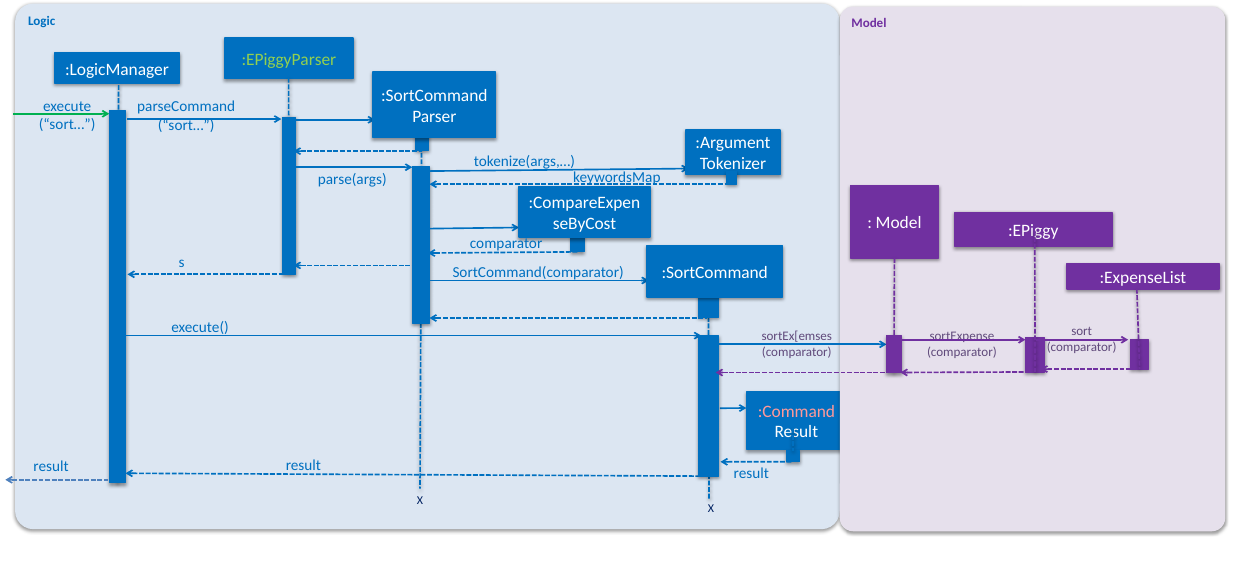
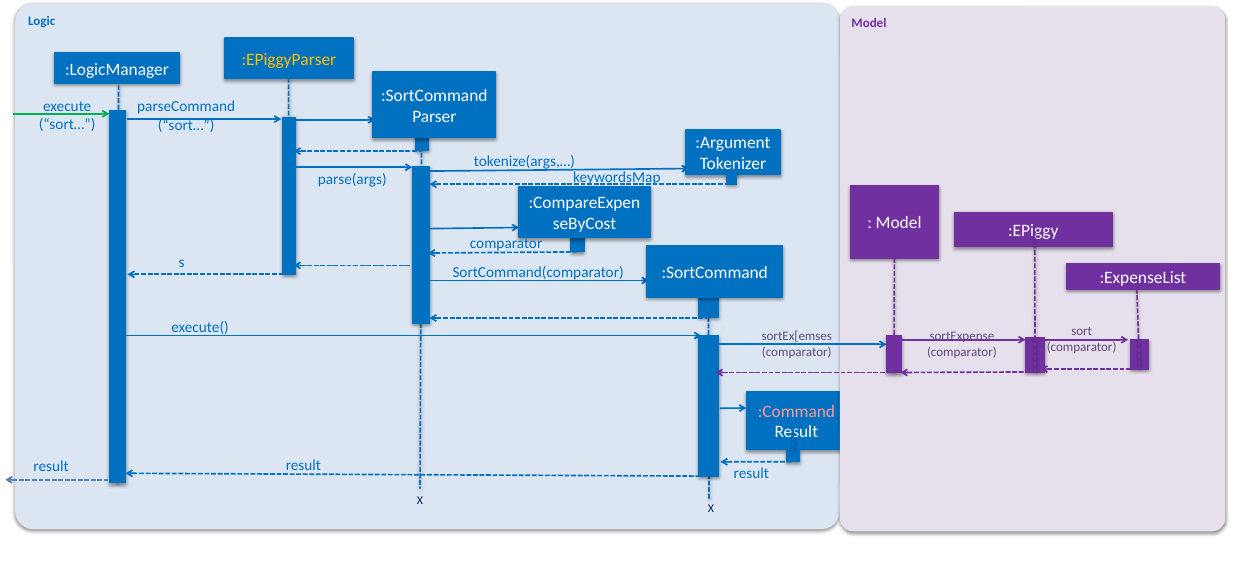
:EPiggyParser colour: light green -> yellow
